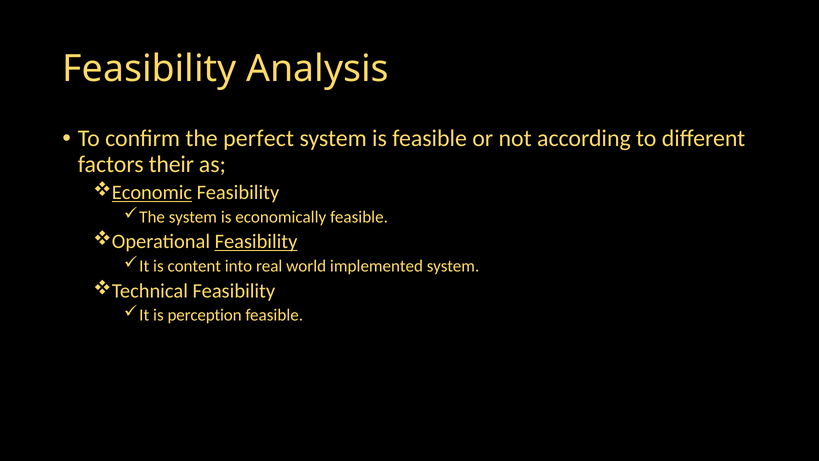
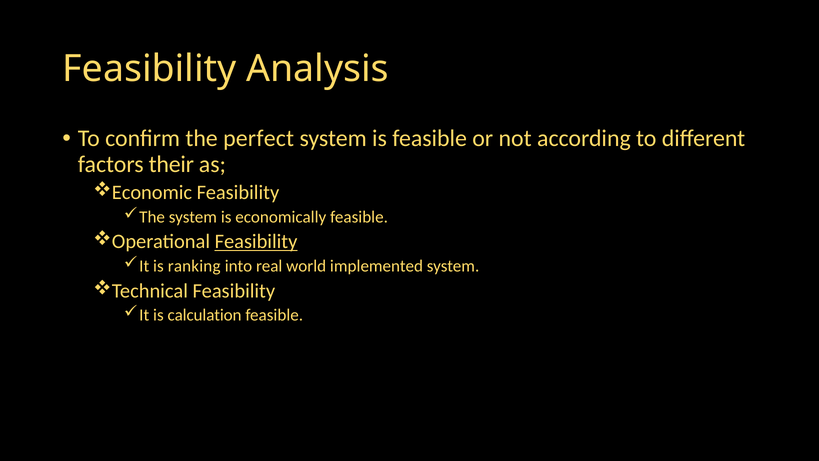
Economic underline: present -> none
content: content -> ranking
perception: perception -> calculation
